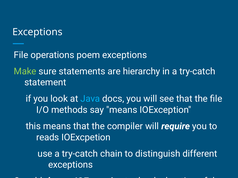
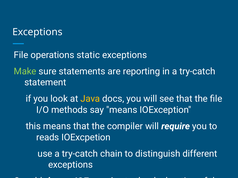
poem: poem -> static
hierarchy: hierarchy -> reporting
Java colour: light blue -> yellow
